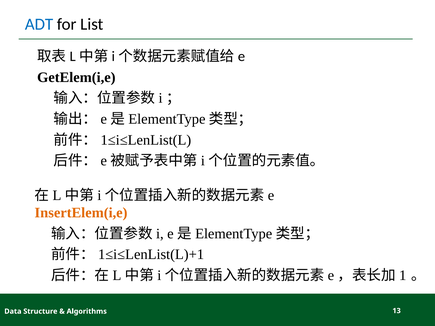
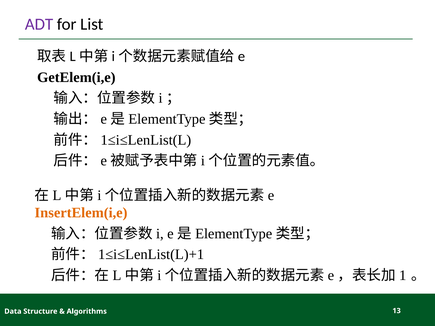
ADT colour: blue -> purple
